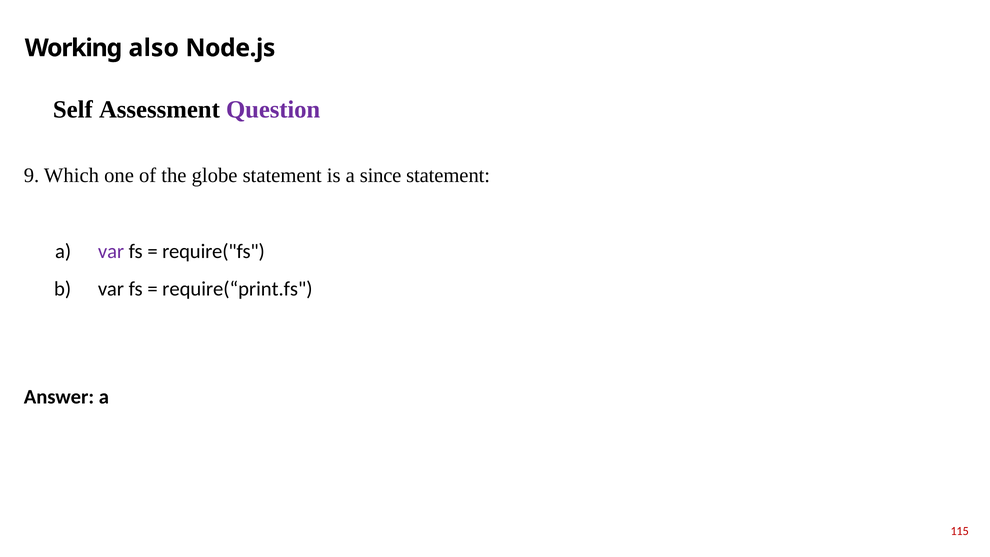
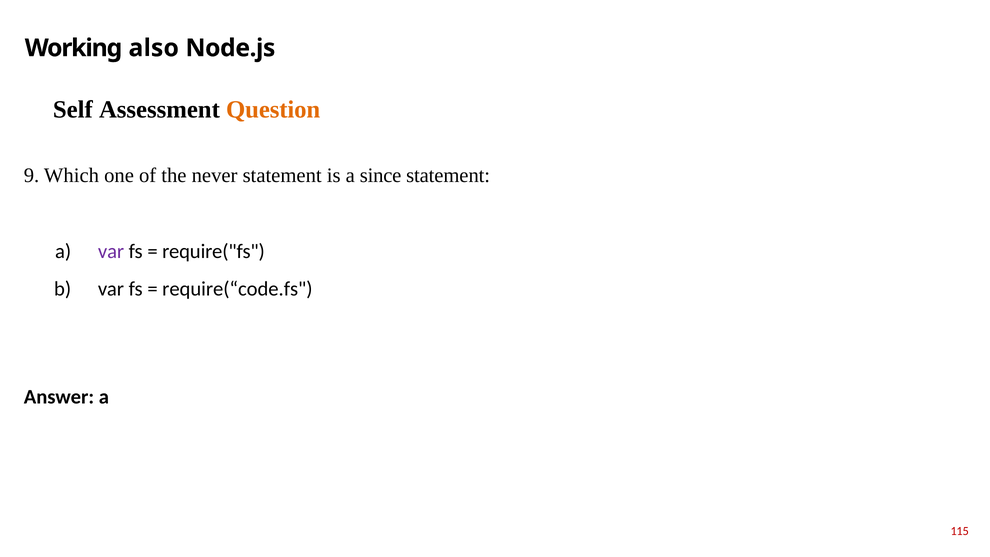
Question colour: purple -> orange
globe: globe -> never
require(“print.fs: require(“print.fs -> require(“code.fs
